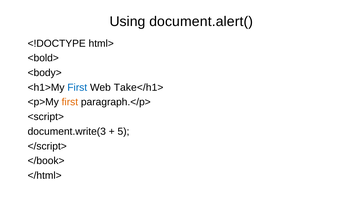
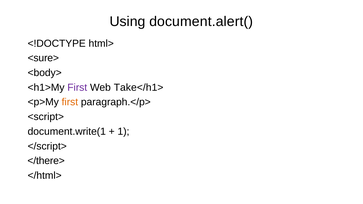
<bold>: <bold> -> <sure>
First at (77, 88) colour: blue -> purple
document.write(3: document.write(3 -> document.write(1
5: 5 -> 1
</book>: </book> -> </there>
